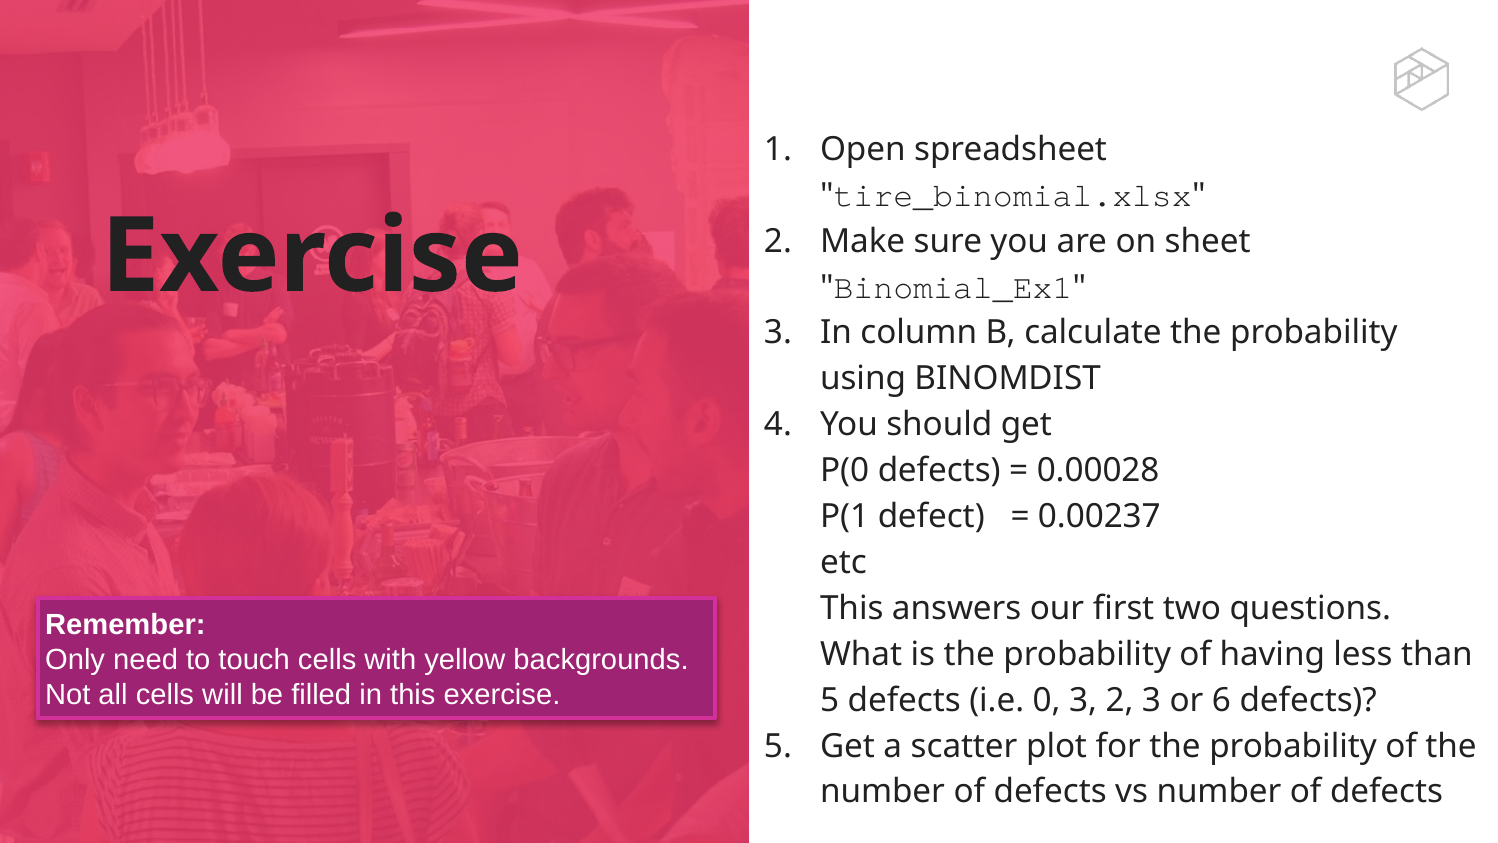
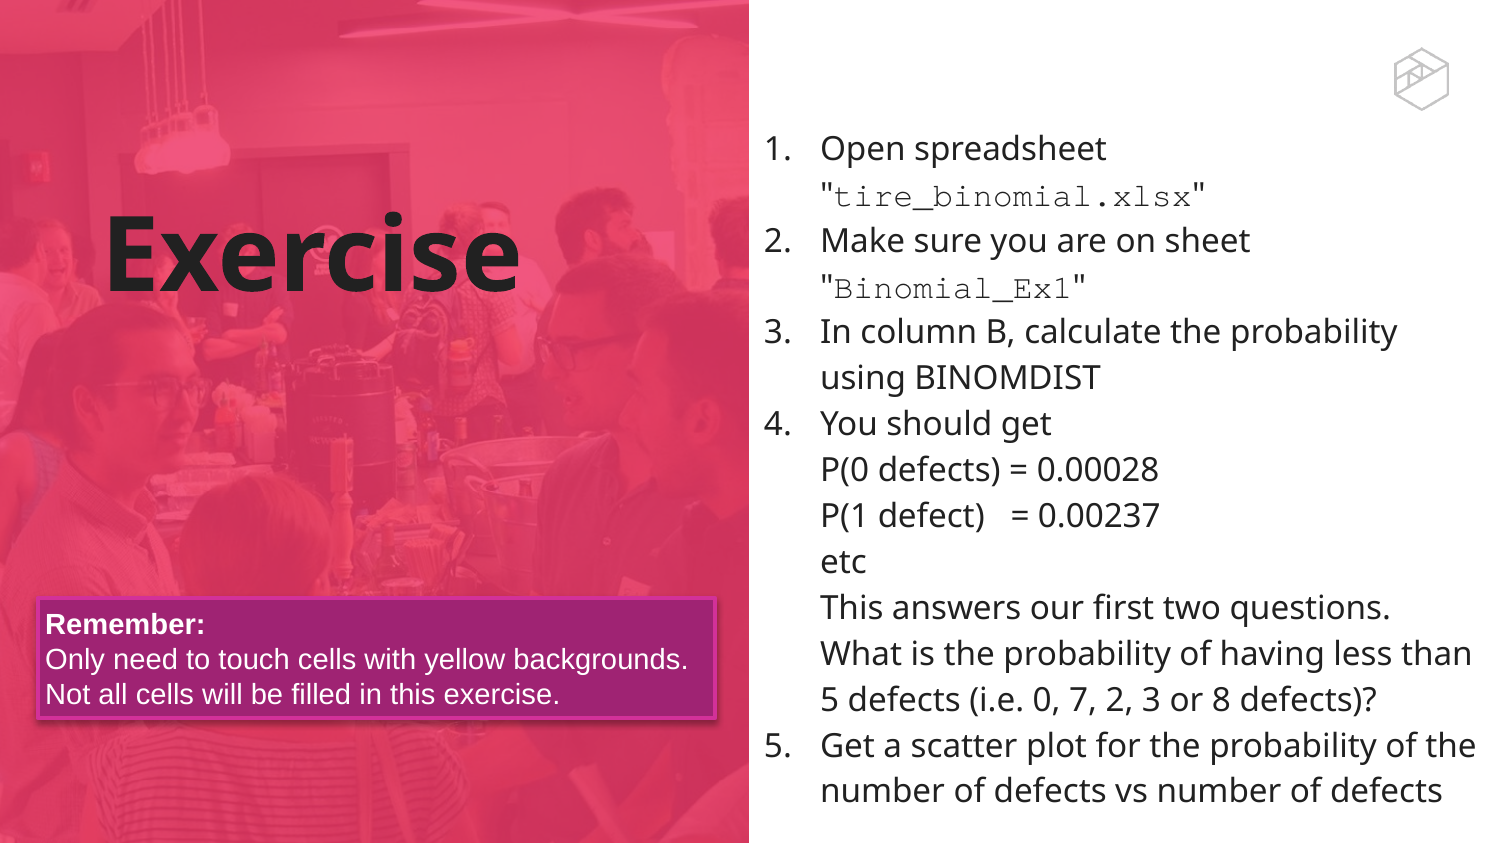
0 3: 3 -> 7
6: 6 -> 8
